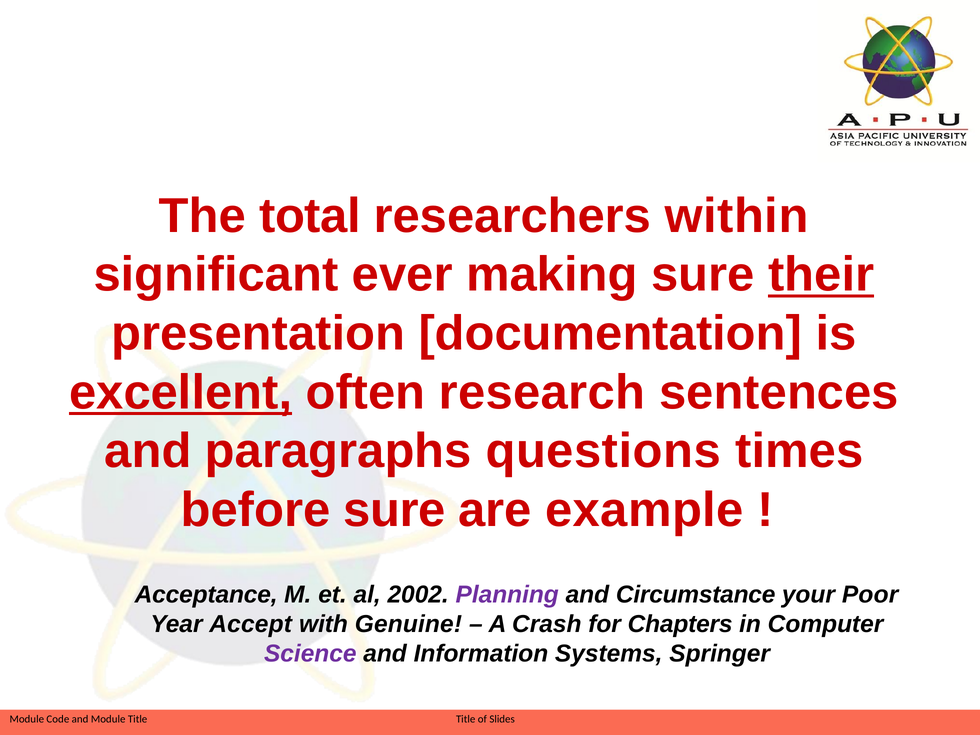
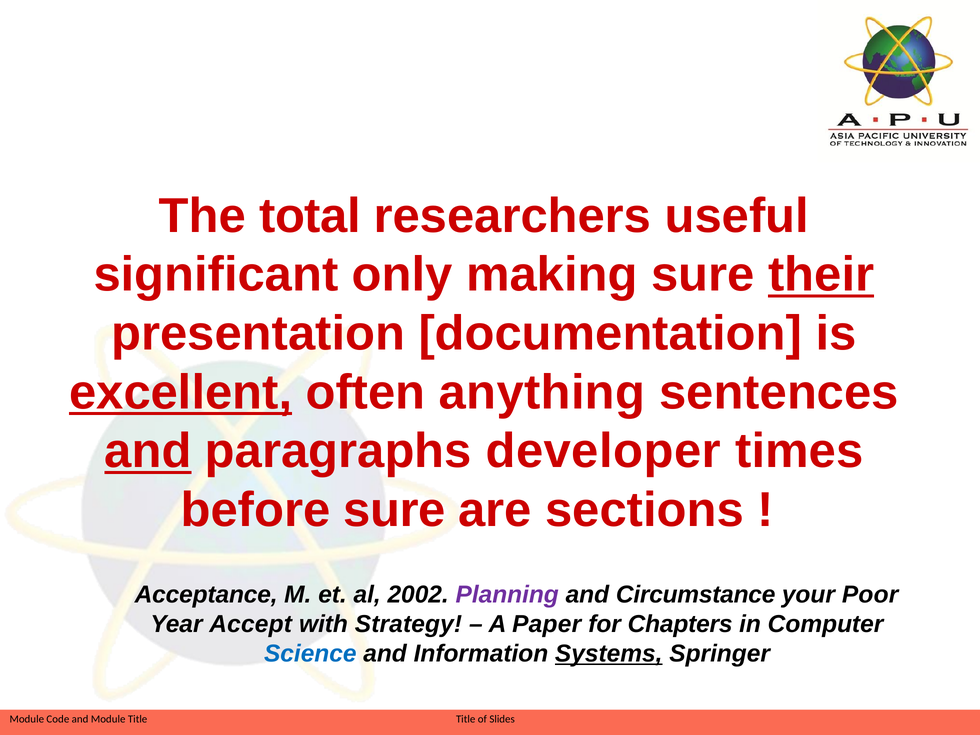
within: within -> useful
ever: ever -> only
research: research -> anything
and at (148, 451) underline: none -> present
questions: questions -> developer
example: example -> sections
Genuine: Genuine -> Strategy
Crash: Crash -> Paper
Science colour: purple -> blue
Systems underline: none -> present
